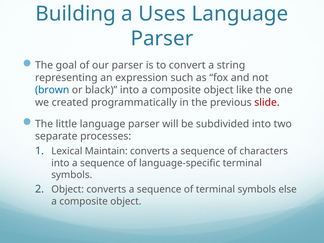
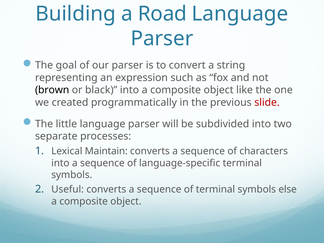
Uses: Uses -> Road
brown colour: blue -> black
Object at (68, 189): Object -> Useful
